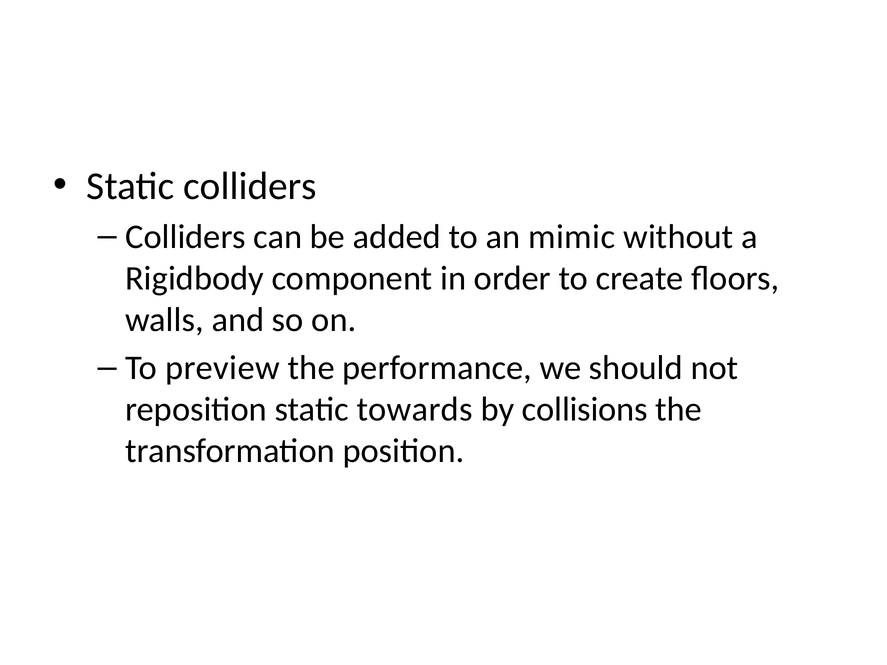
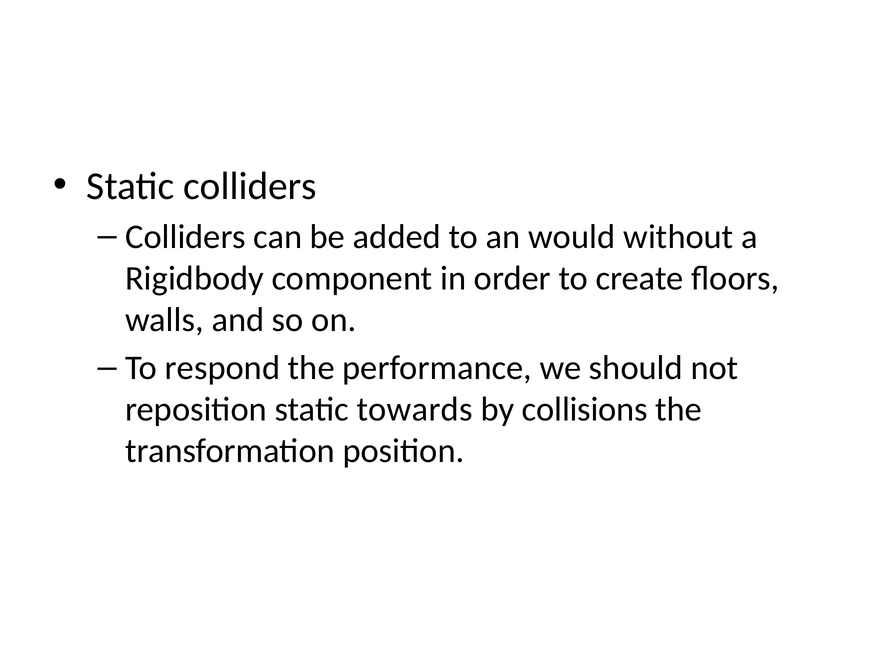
mimic: mimic -> would
preview: preview -> respond
